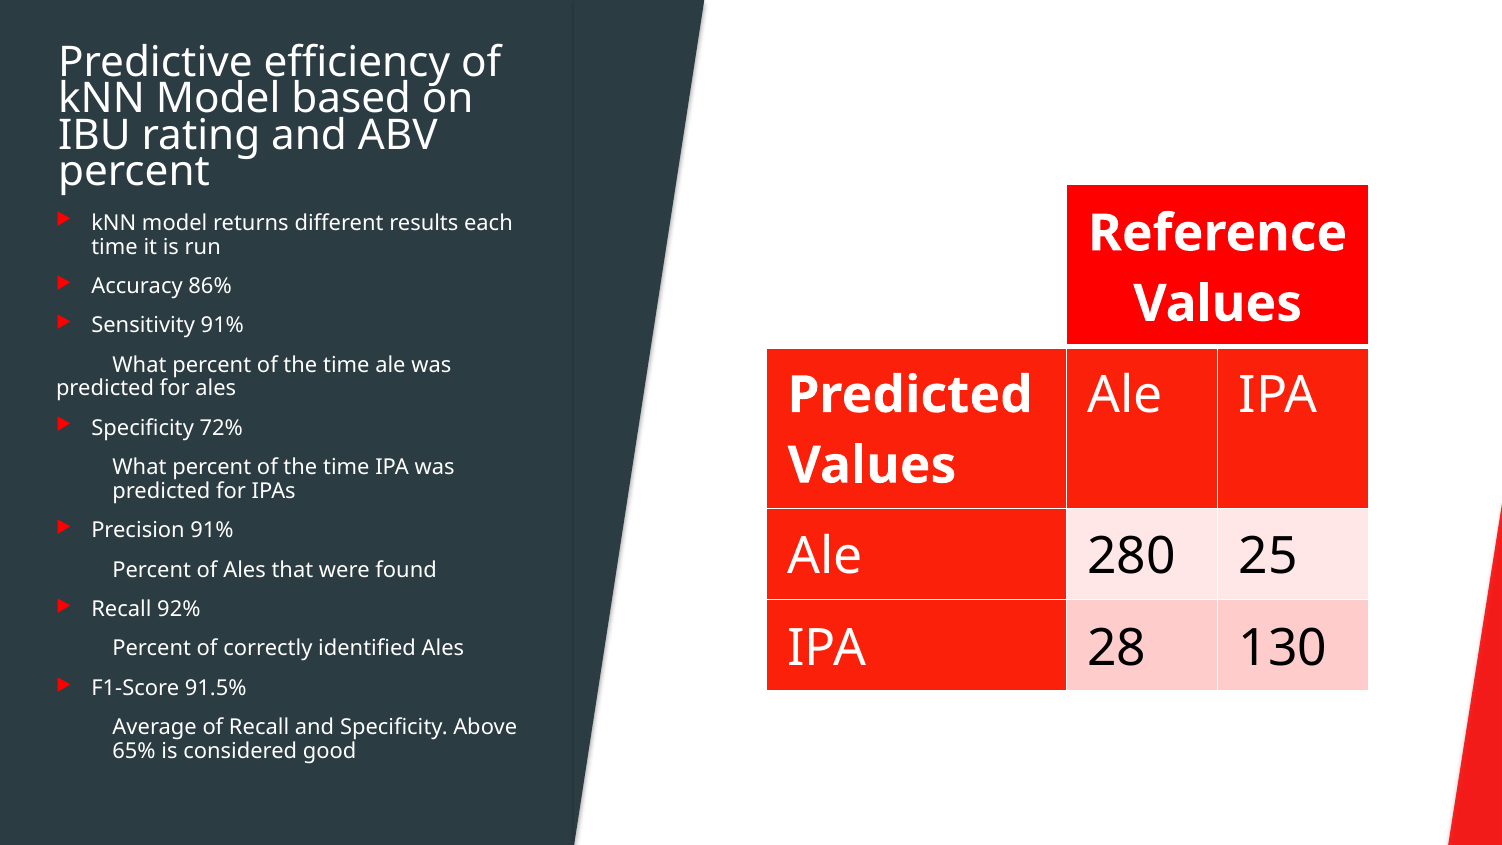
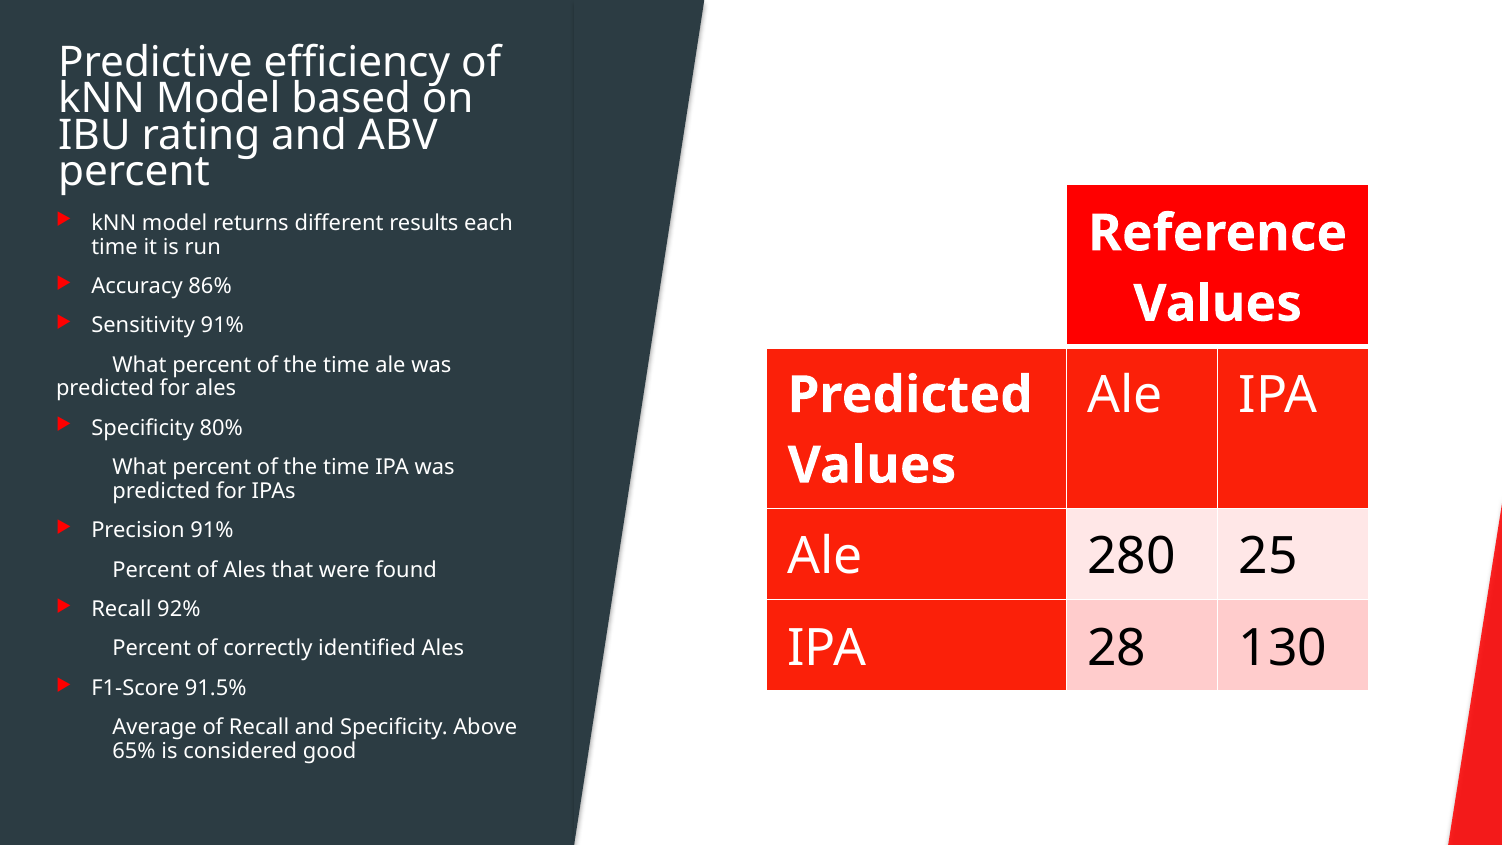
72%: 72% -> 80%
